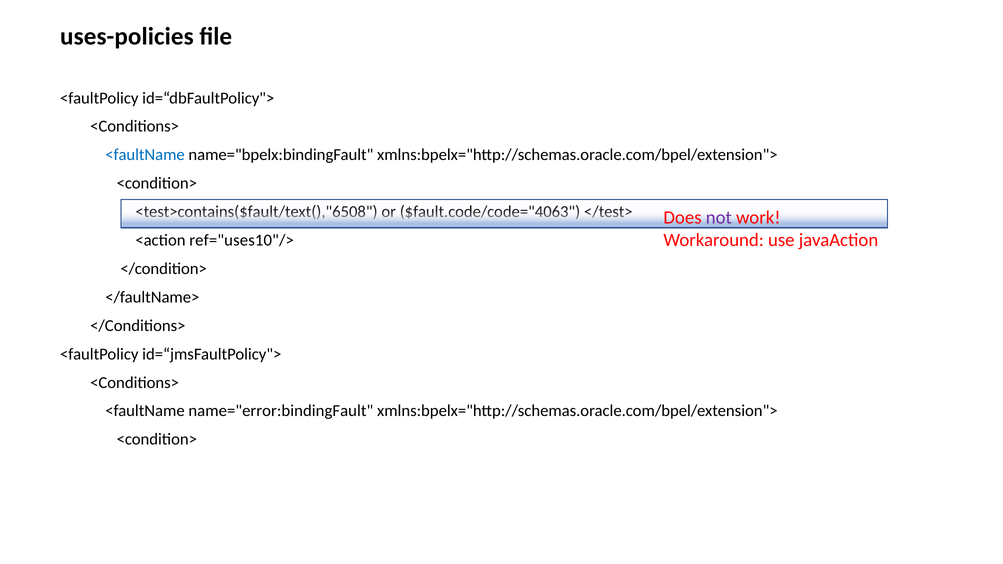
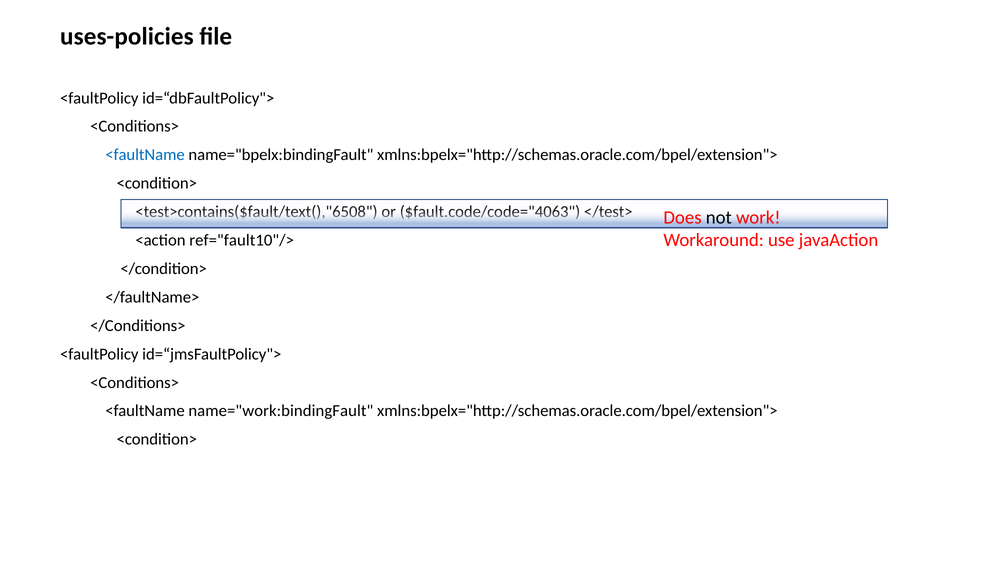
not colour: purple -> black
ref="uses10"/>: ref="uses10"/> -> ref="fault10"/>
name="error:bindingFault: name="error:bindingFault -> name="work:bindingFault
